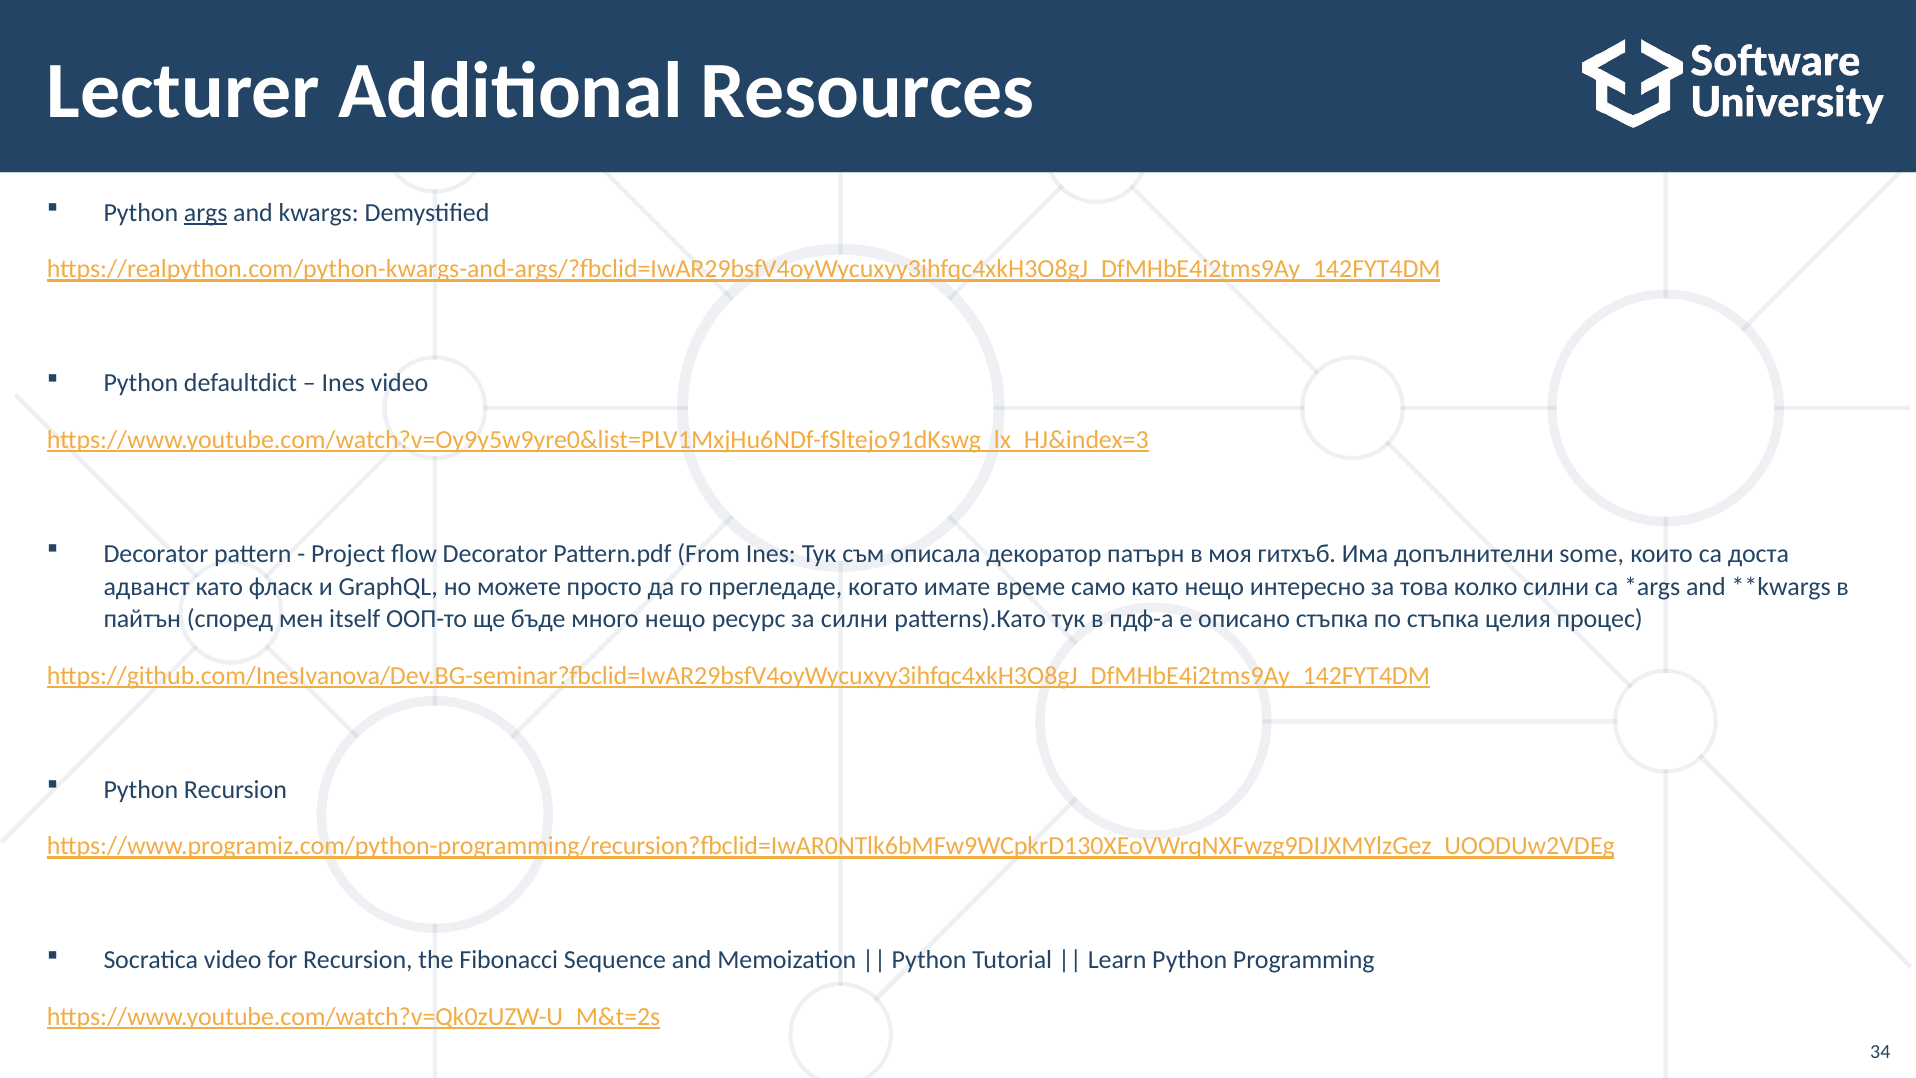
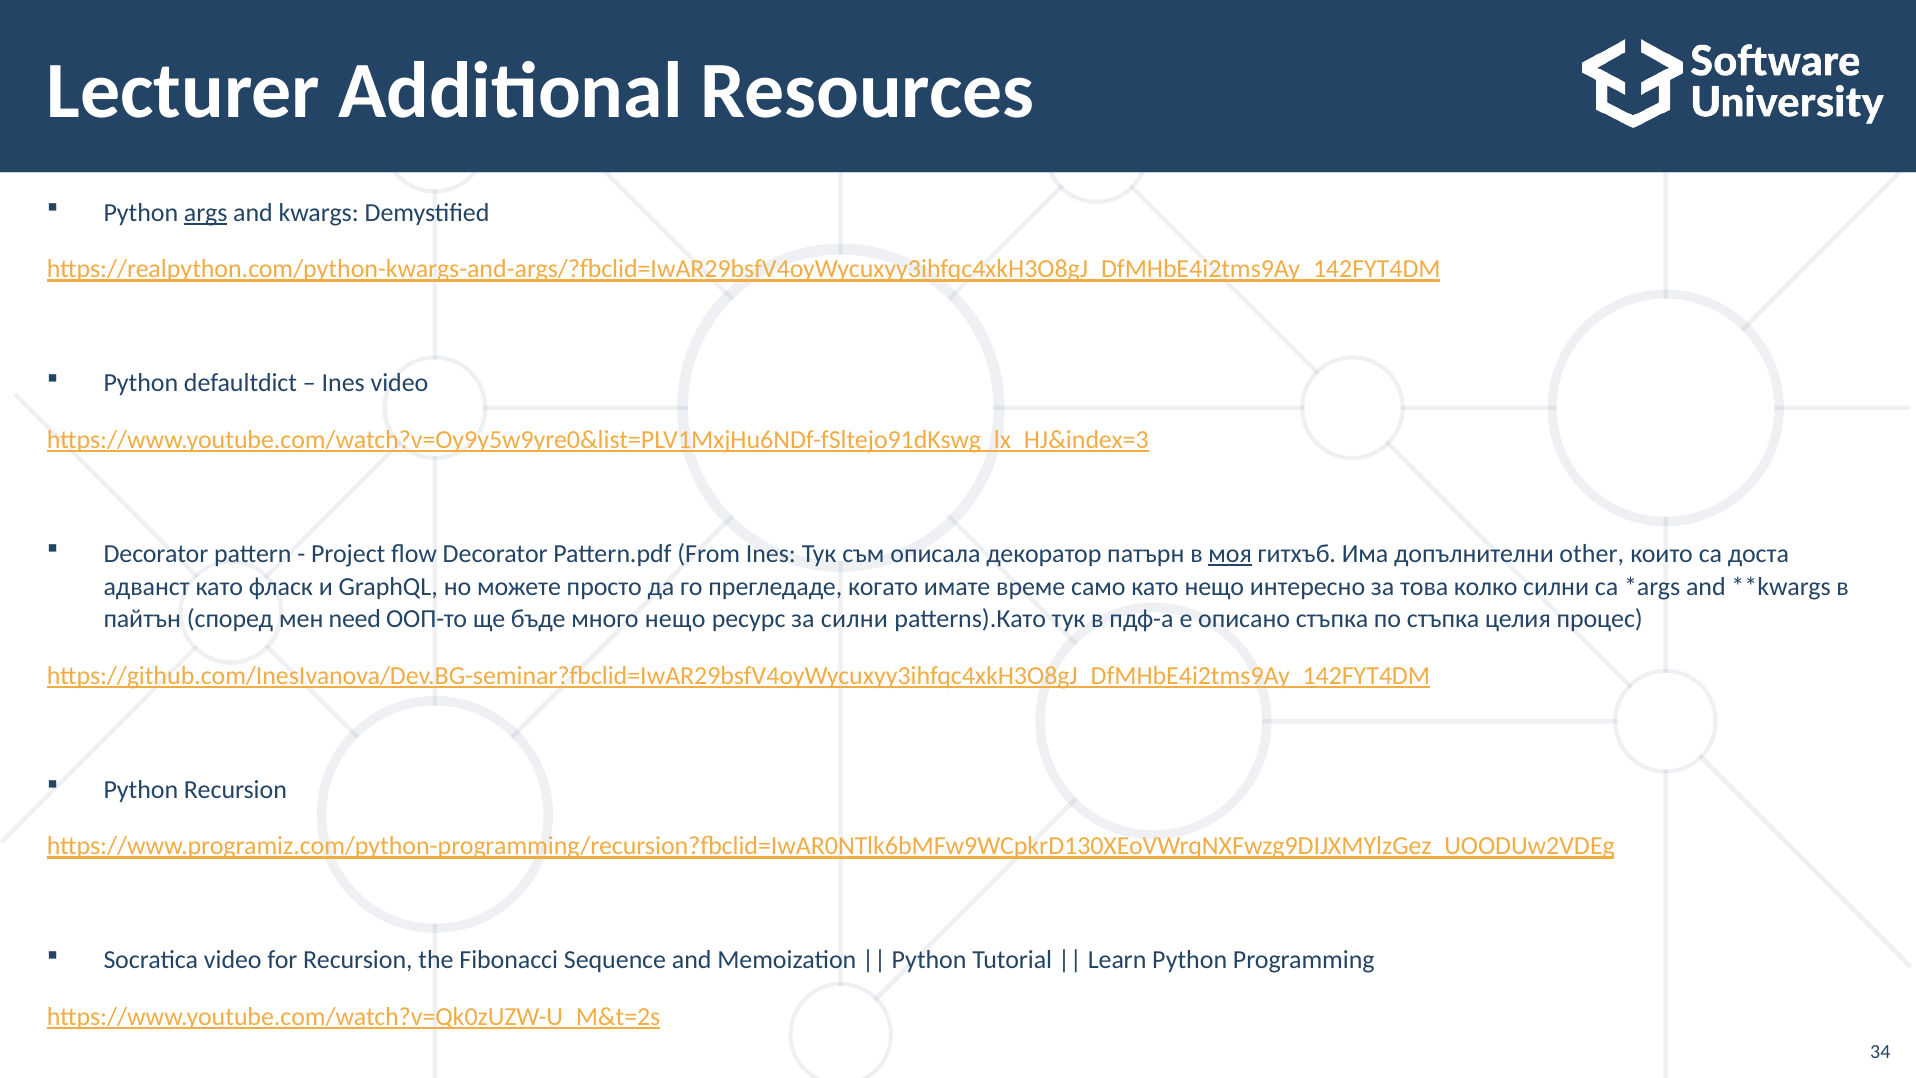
моя underline: none -> present
some: some -> other
itself: itself -> need
